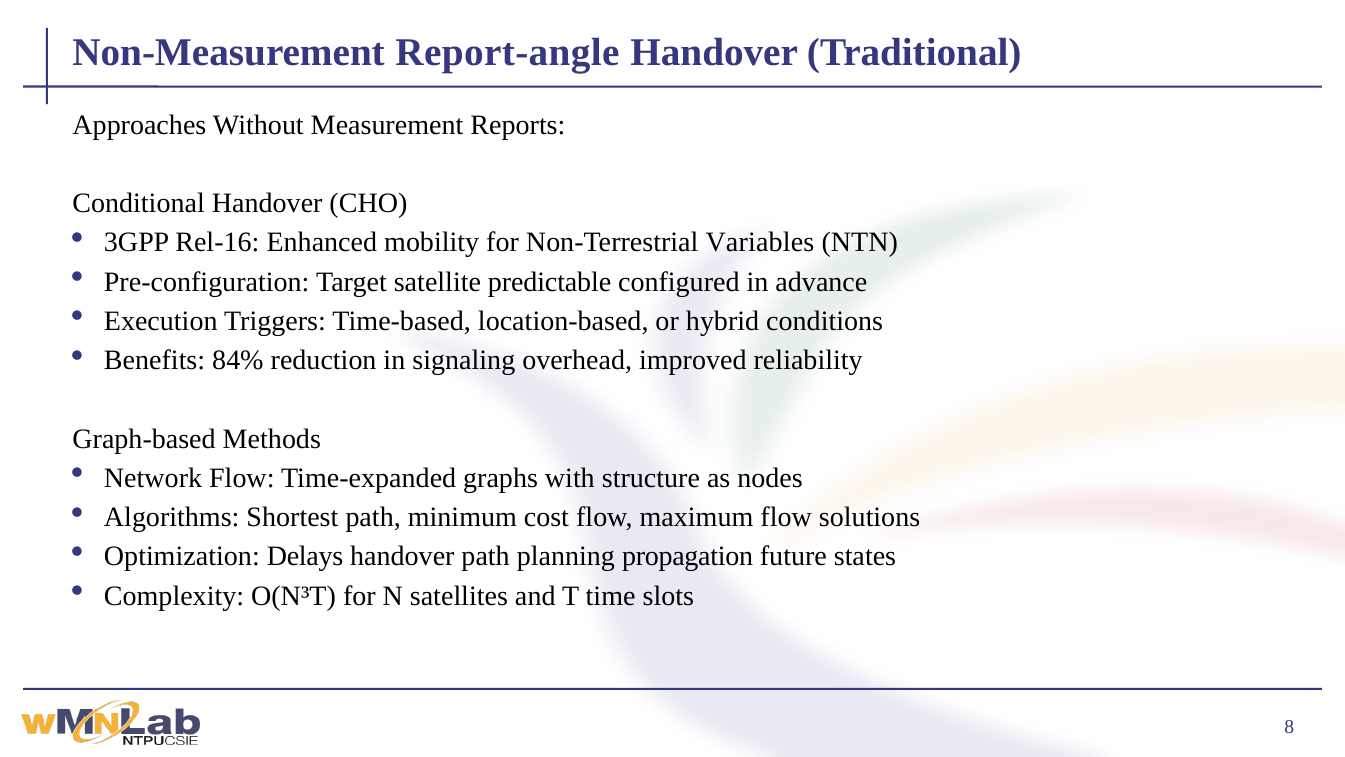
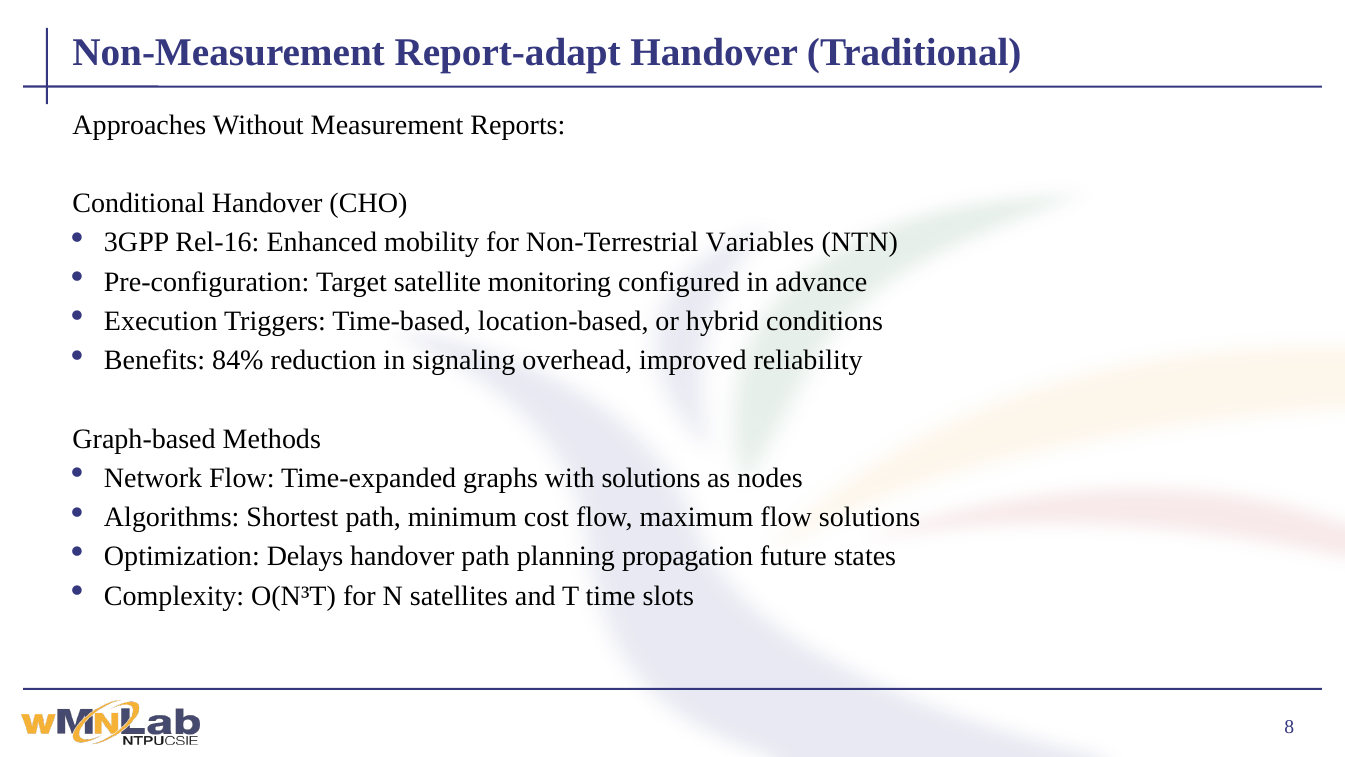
Report-angle: Report-angle -> Report-adapt
predictable: predictable -> monitoring
with structure: structure -> solutions
